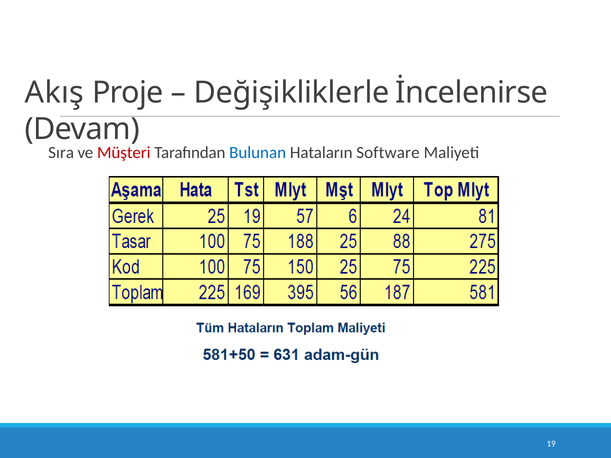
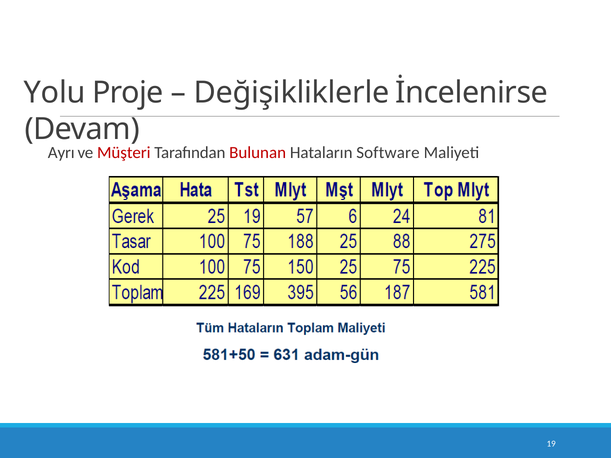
Akış: Akış -> Yolu
Sıra: Sıra -> Ayrı
Bulunan colour: blue -> red
